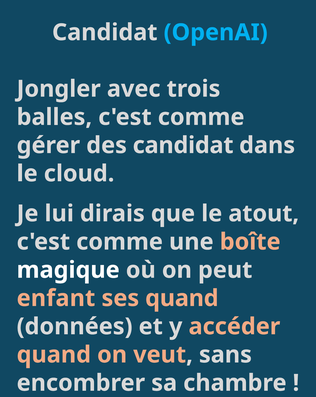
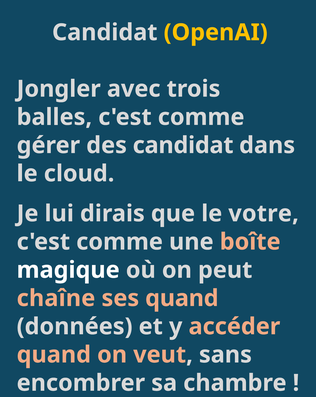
OpenAI colour: light blue -> yellow
atout: atout -> votre
enfant: enfant -> chaîne
